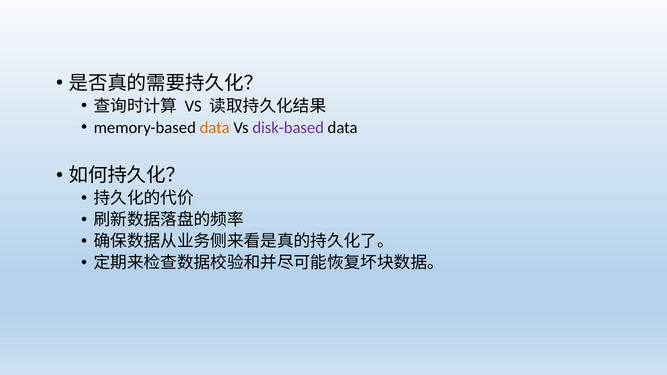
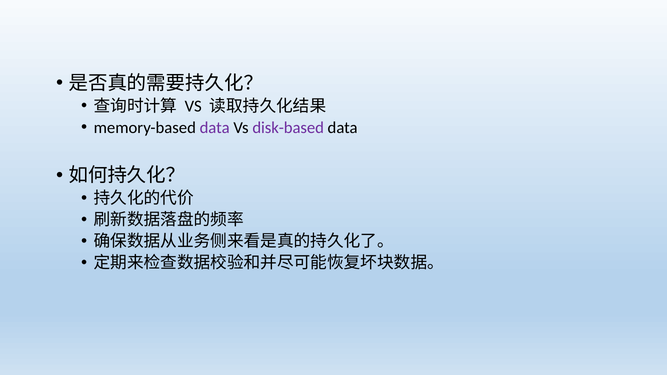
data at (215, 128) colour: orange -> purple
